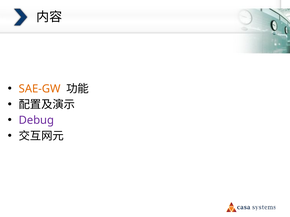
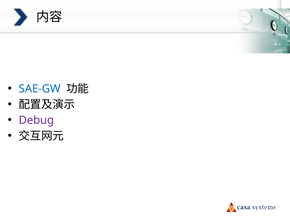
SAE-GW colour: orange -> blue
